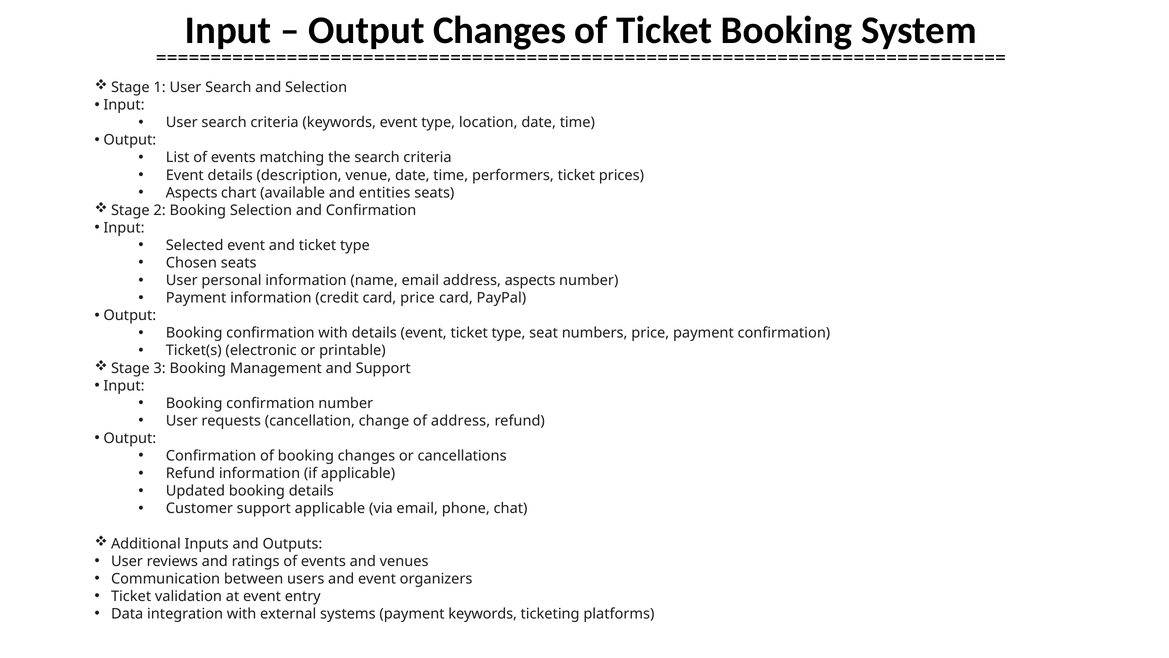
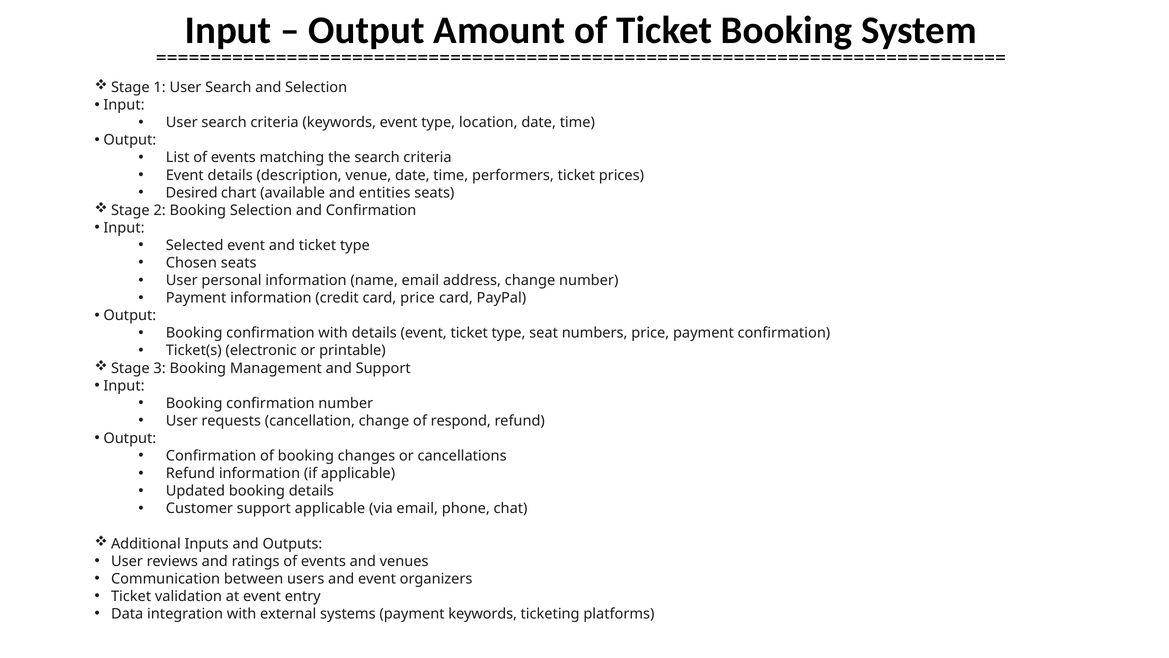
Output Changes: Changes -> Amount
Aspects at (192, 193): Aspects -> Desired
address aspects: aspects -> change
of address: address -> respond
